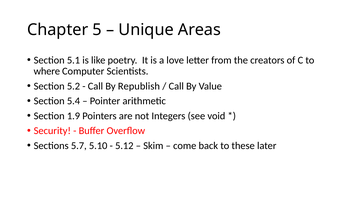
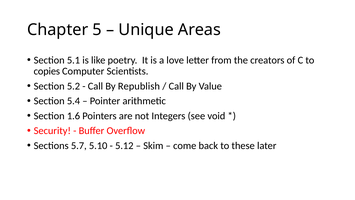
where: where -> copies
1.9: 1.9 -> 1.6
